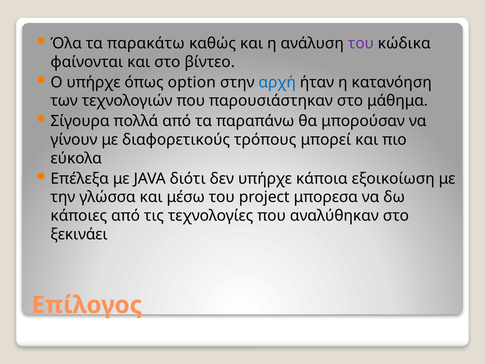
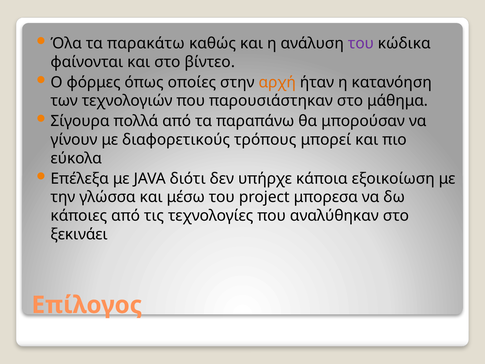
Ο υπήρχε: υπήρχε -> φόρμες
option: option -> οποίες
αρχή colour: blue -> orange
